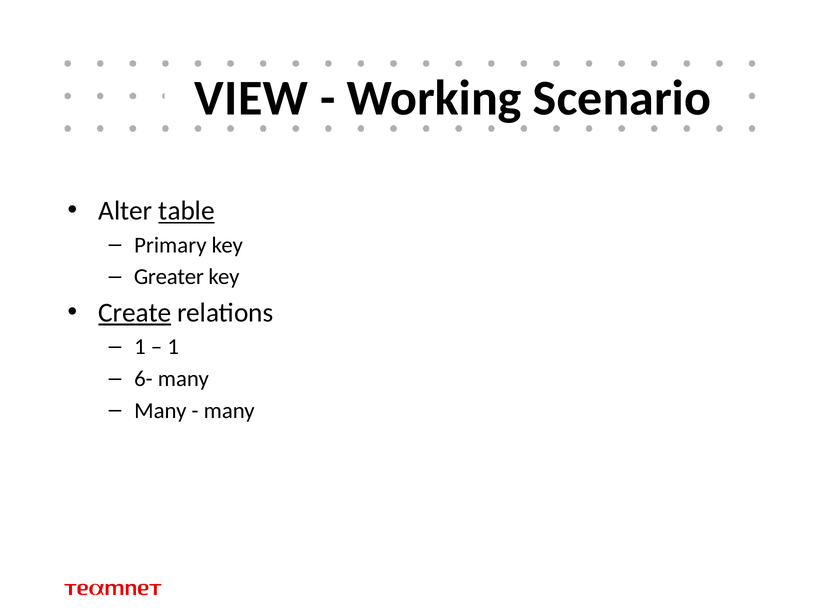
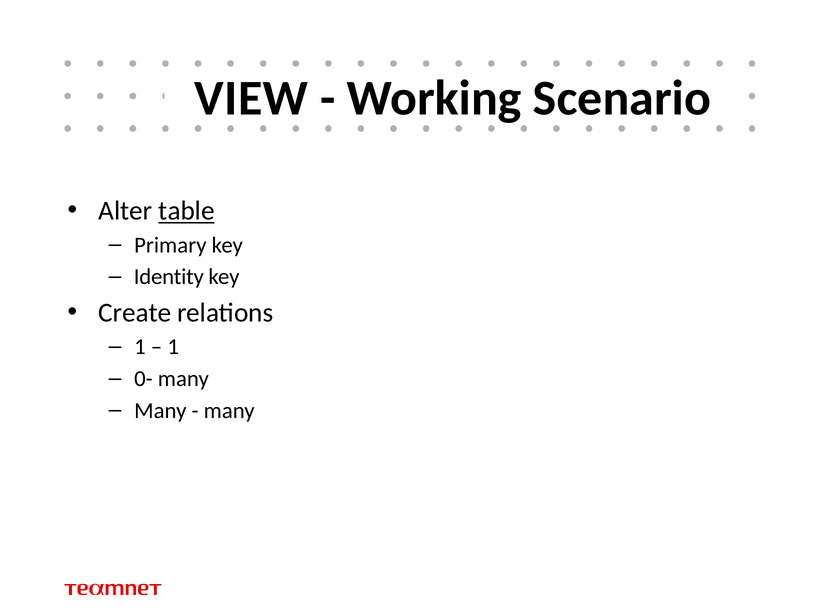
Greater: Greater -> Identity
Create underline: present -> none
6-: 6- -> 0-
